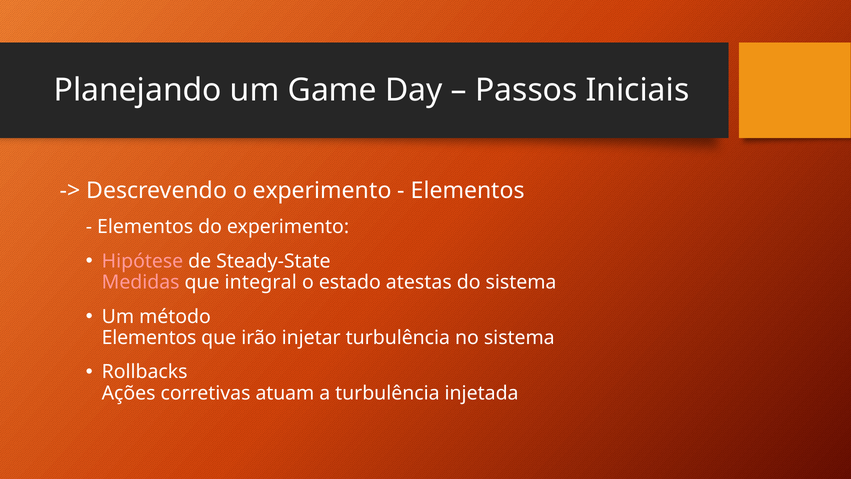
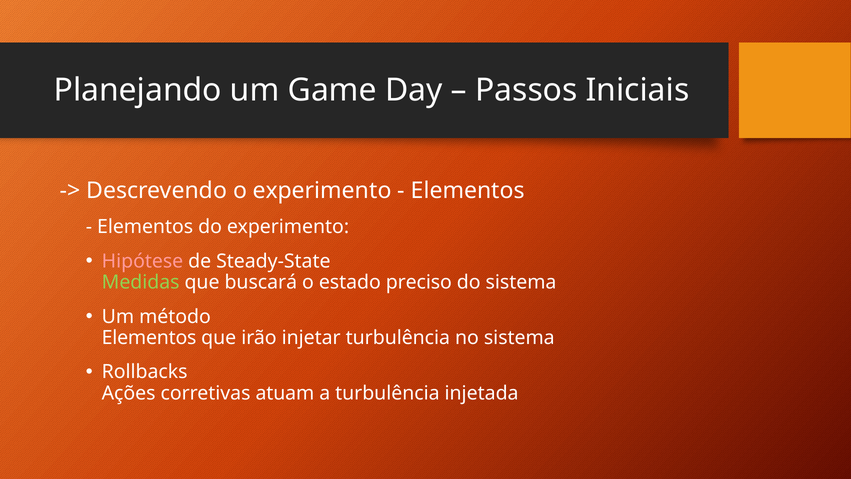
Medidas colour: pink -> light green
integral: integral -> buscará
atestas: atestas -> preciso
